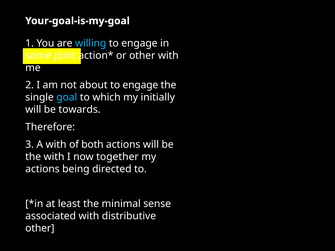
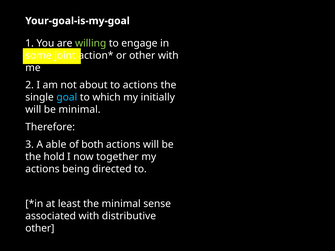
willing colour: light blue -> light green
about to engage: engage -> actions
be towards: towards -> minimal
A with: with -> able
the with: with -> hold
